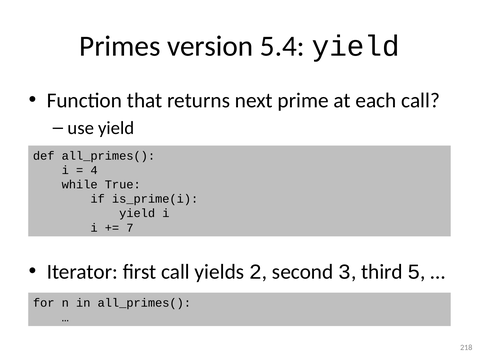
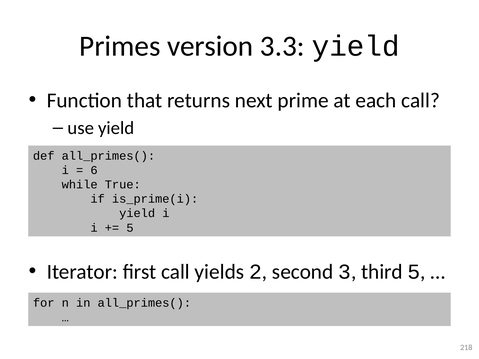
5.4: 5.4 -> 3.3
4: 4 -> 6
7 at (130, 228): 7 -> 5
